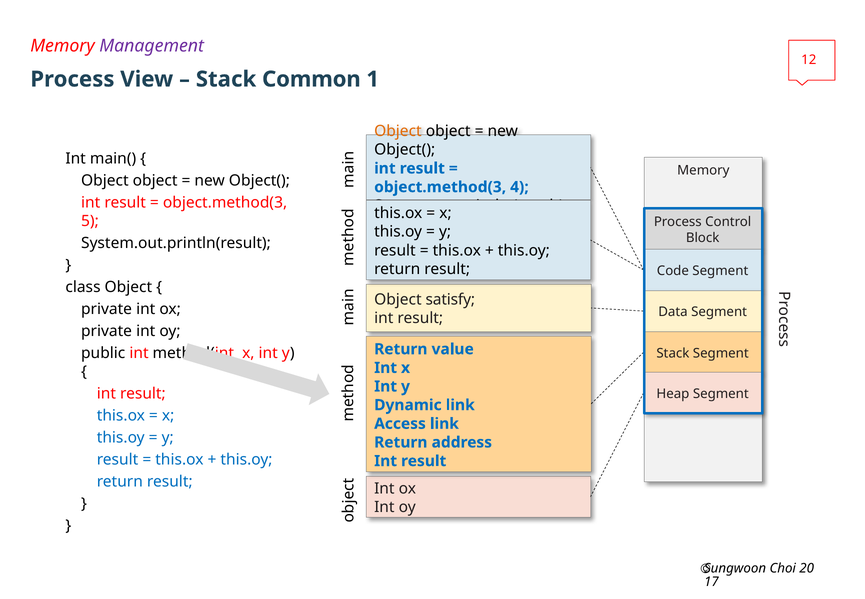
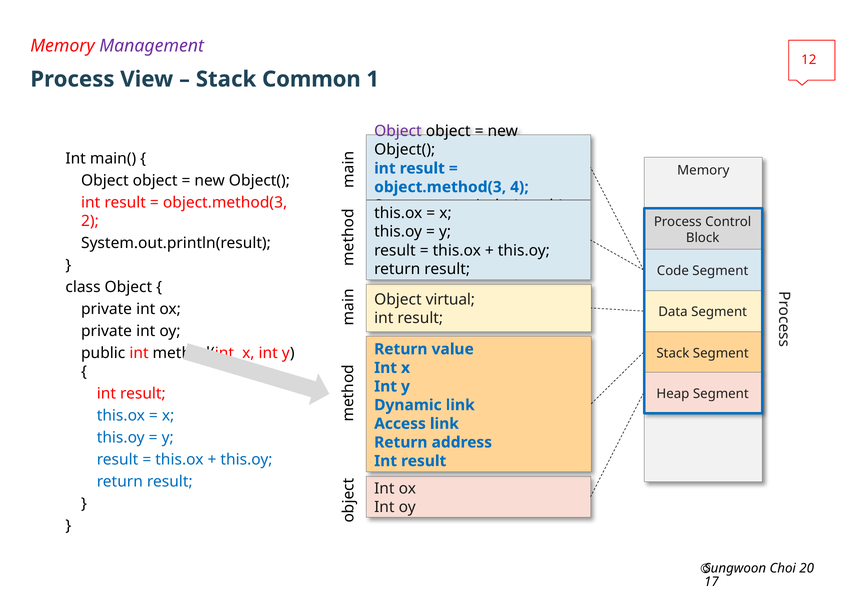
Object at (398, 131) colour: orange -> purple
5: 5 -> 2
satisfy: satisfy -> virtual
